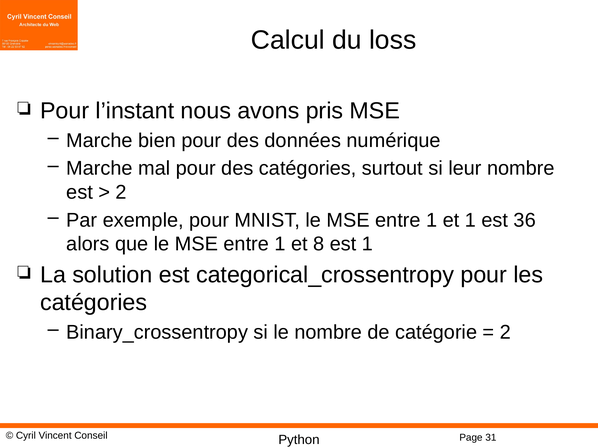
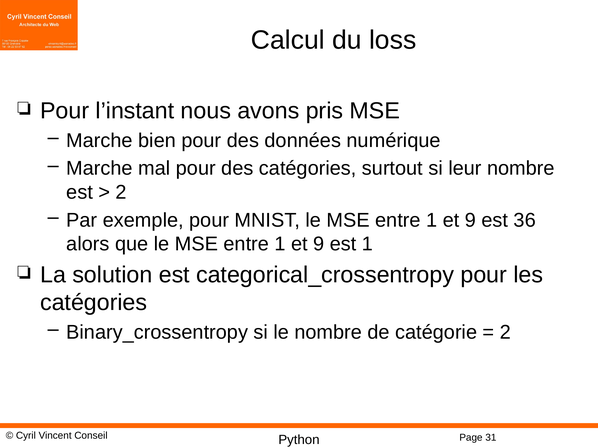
1 at (470, 220): 1 -> 9
8 at (319, 244): 8 -> 9
